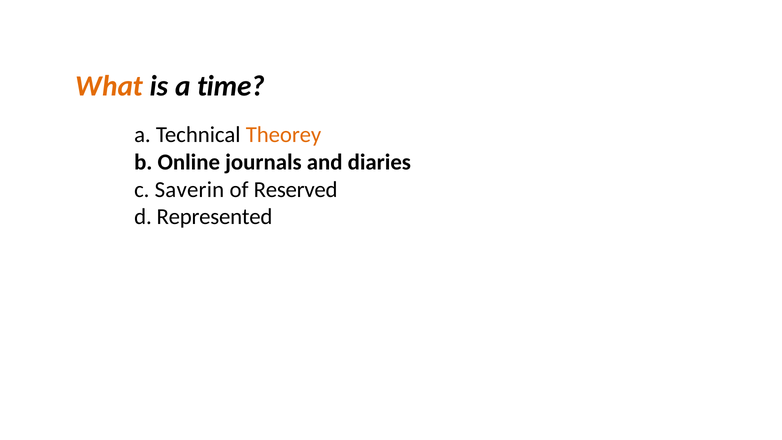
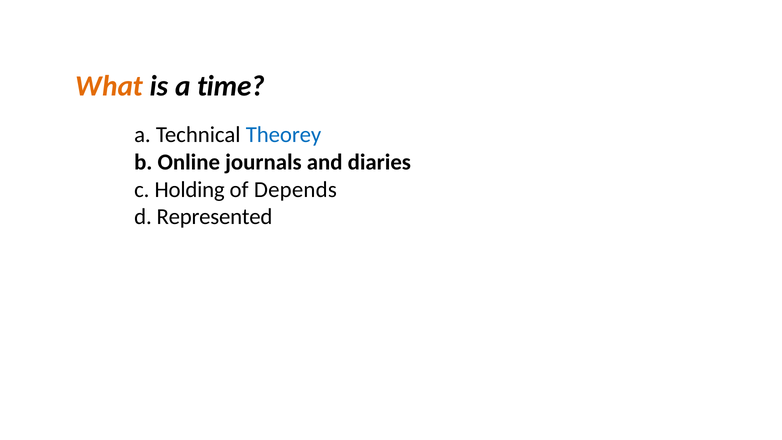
Theorey colour: orange -> blue
Saverin: Saverin -> Holding
Reserved: Reserved -> Depends
